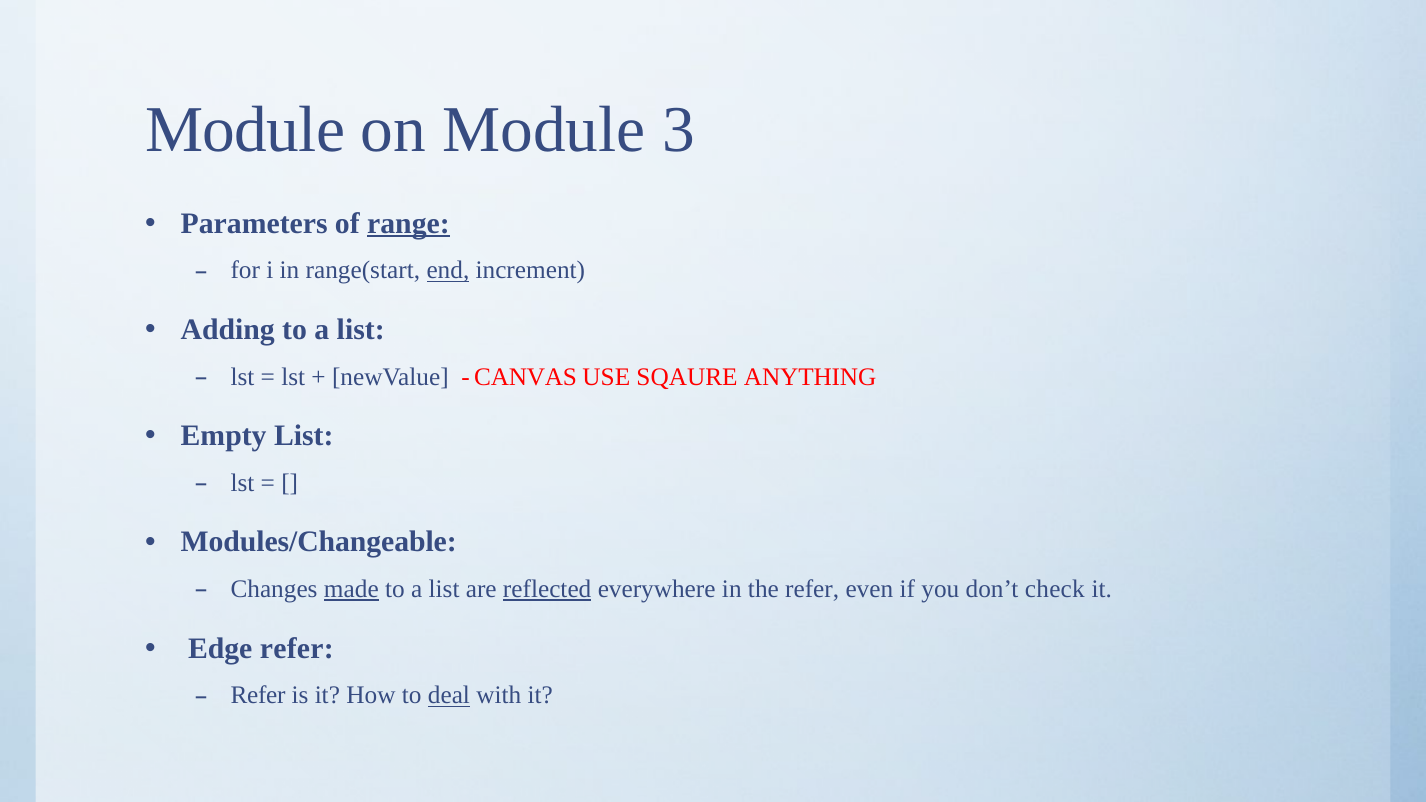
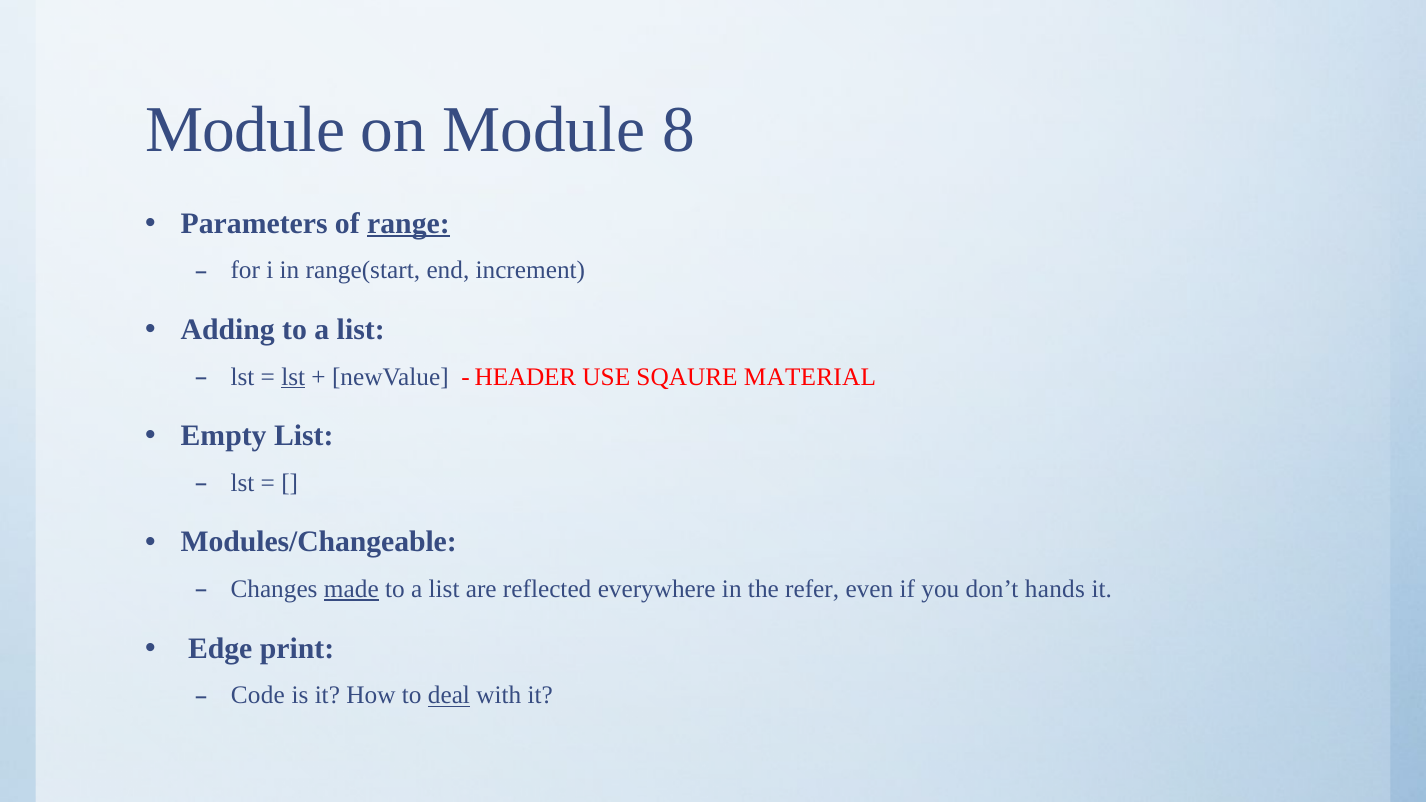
3: 3 -> 8
end underline: present -> none
lst at (293, 377) underline: none -> present
CANVAS: CANVAS -> HEADER
ANYTHING: ANYTHING -> MATERIAL
reflected underline: present -> none
check: check -> hands
Edge refer: refer -> print
Refer at (258, 696): Refer -> Code
